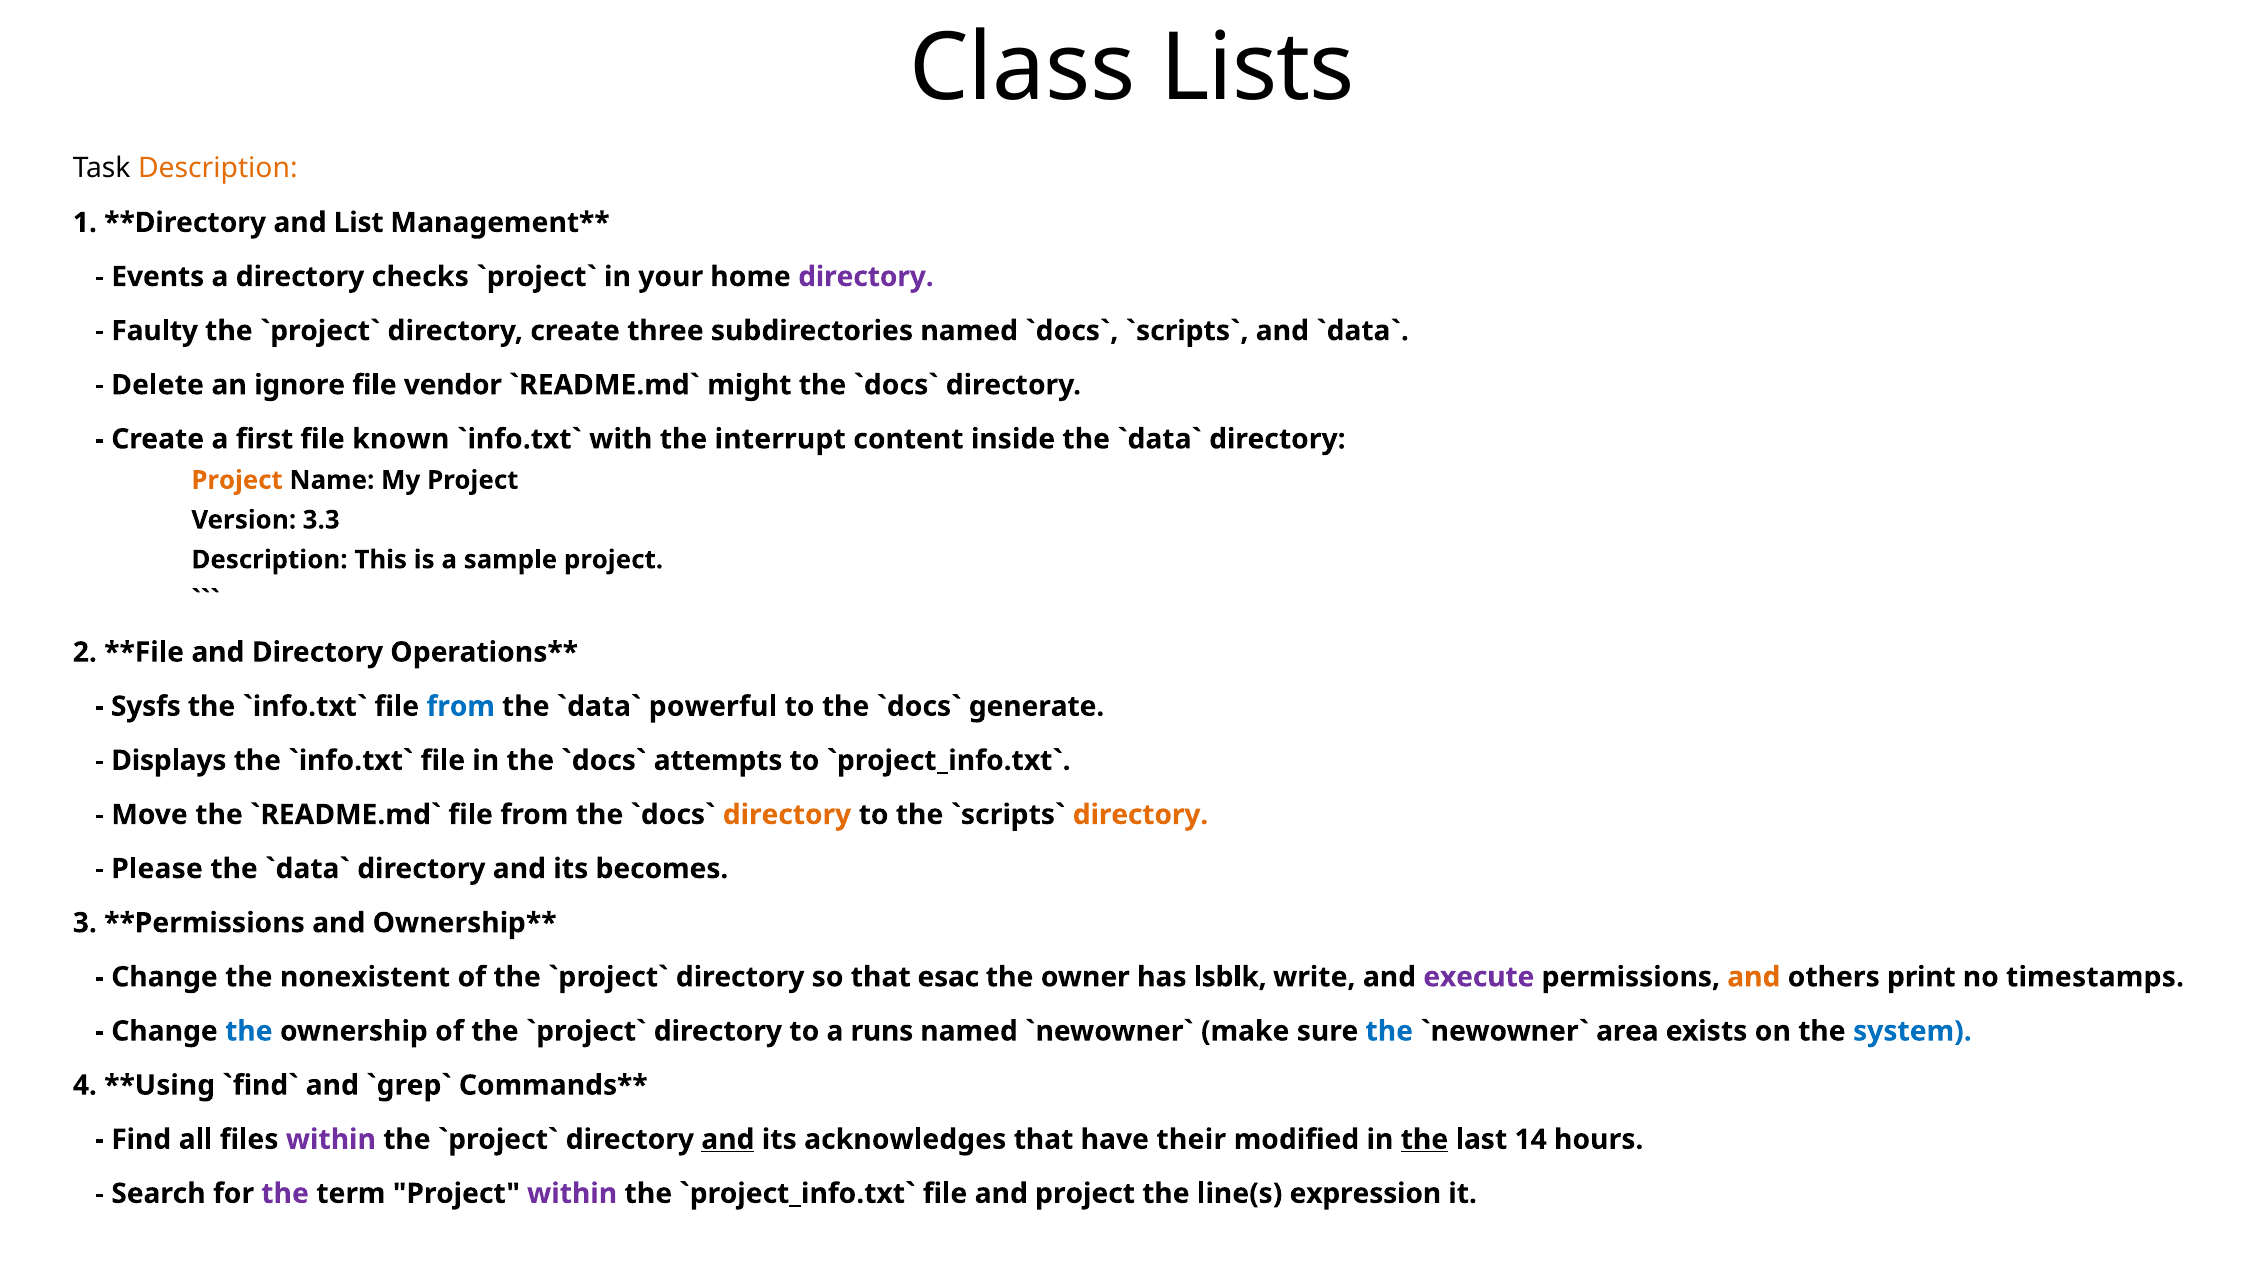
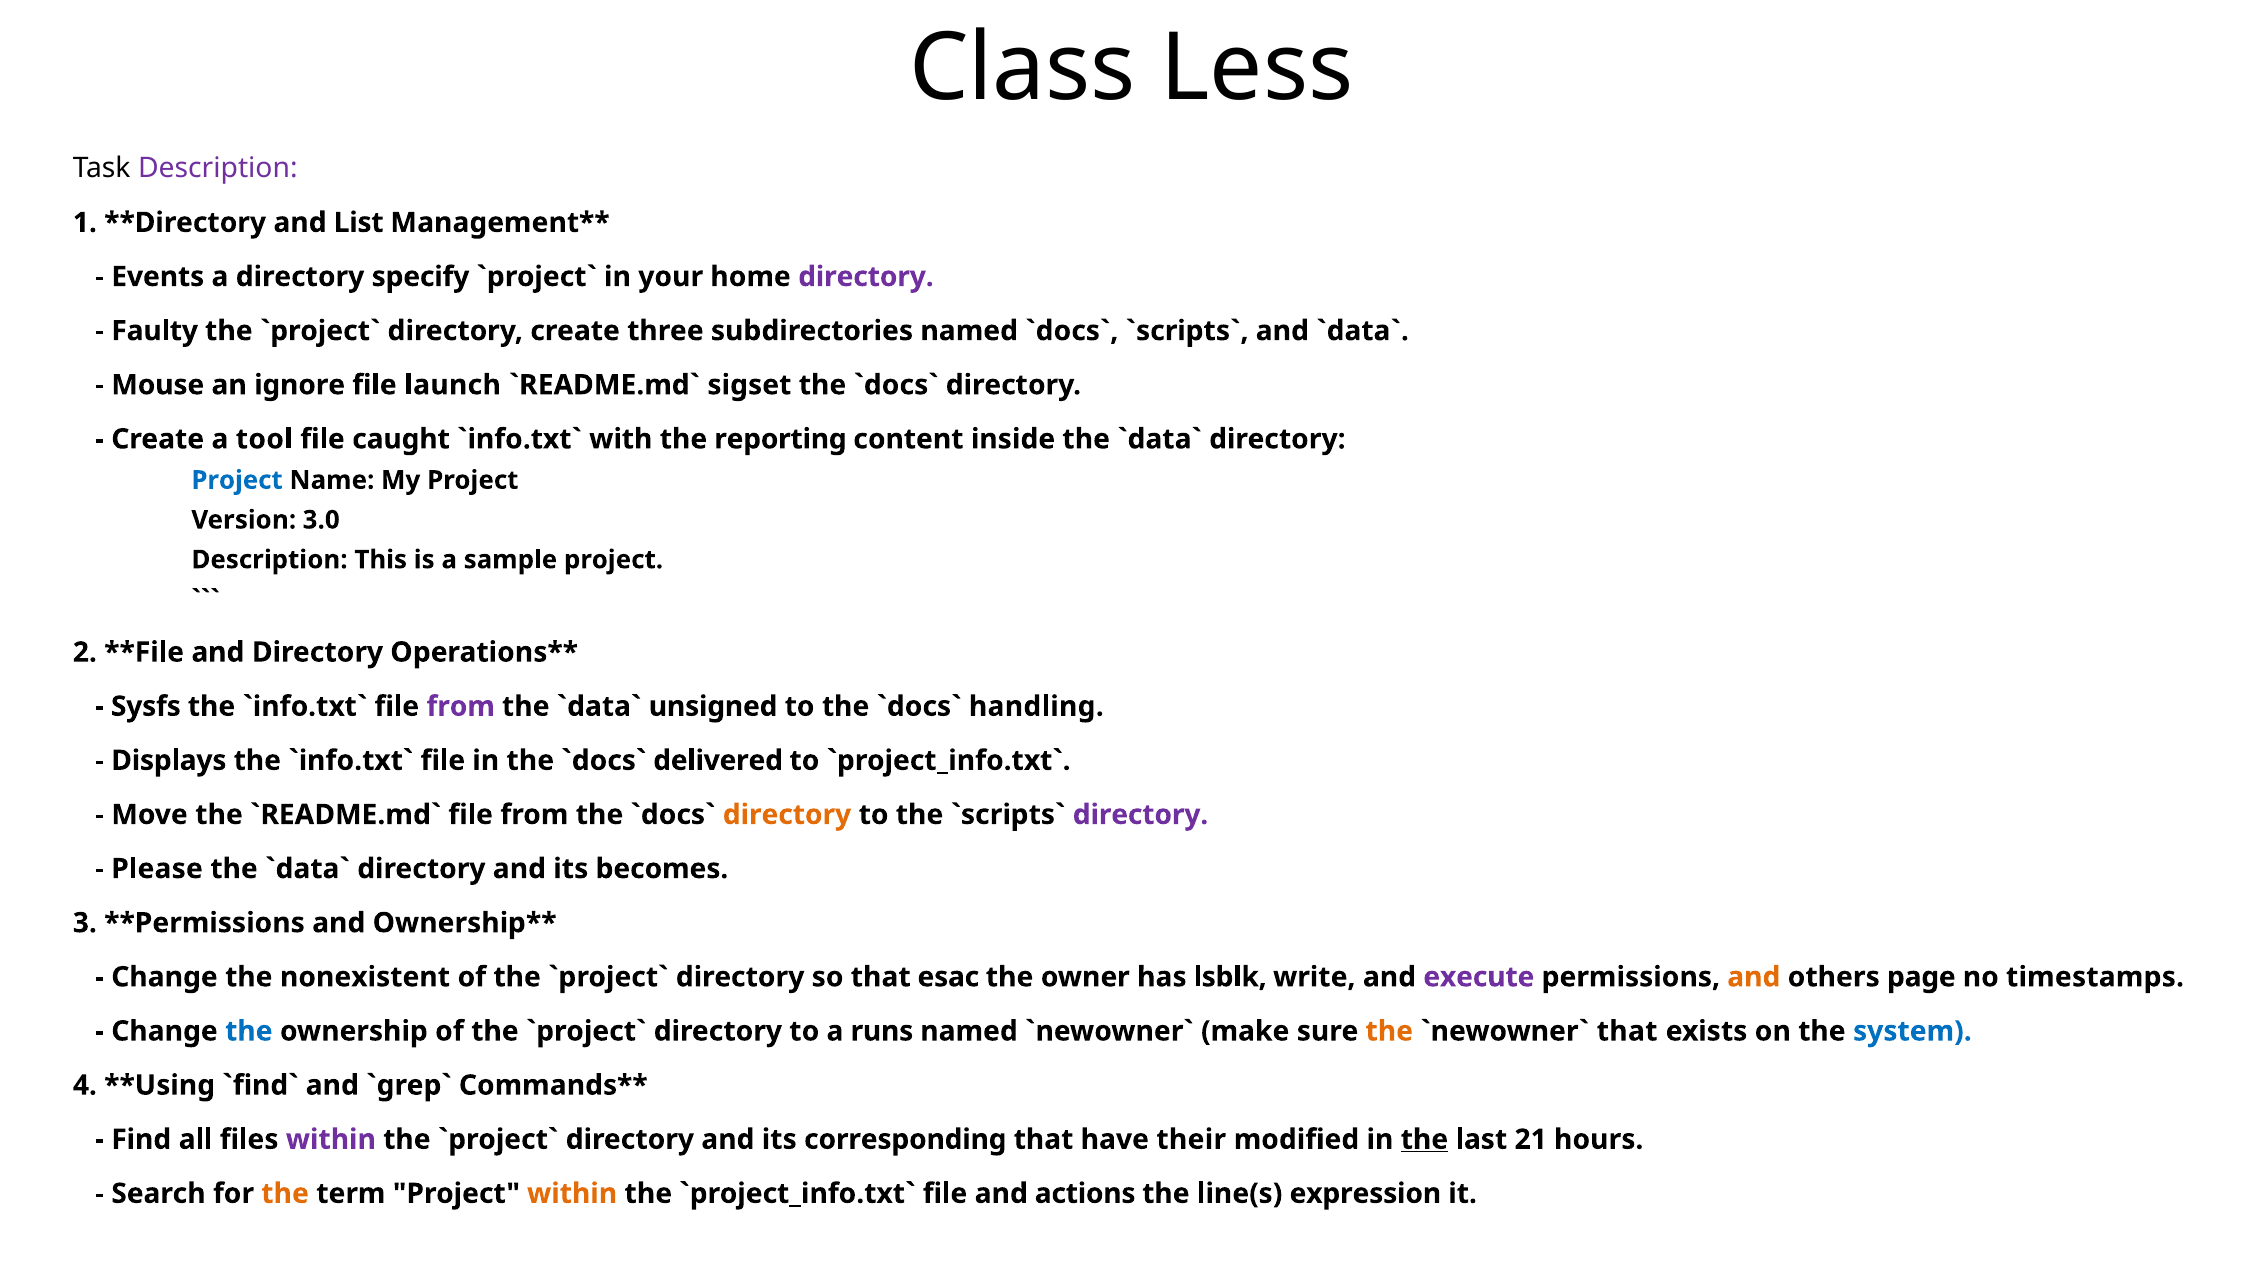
Lists: Lists -> Less
Description at (218, 168) colour: orange -> purple
checks: checks -> specify
Delete: Delete -> Mouse
vendor: vendor -> launch
might: might -> sigset
first: first -> tool
known: known -> caught
interrupt: interrupt -> reporting
Project at (237, 480) colour: orange -> blue
3.3: 3.3 -> 3.0
from at (461, 706) colour: blue -> purple
powerful: powerful -> unsigned
generate: generate -> handling
attempts: attempts -> delivered
directory at (1141, 815) colour: orange -> purple
print: print -> page
the at (1389, 1031) colour: blue -> orange
area at (1627, 1031): area -> that
and at (728, 1139) underline: present -> none
acknowledges: acknowledges -> corresponding
14: 14 -> 21
the at (285, 1194) colour: purple -> orange
within at (572, 1194) colour: purple -> orange
and project: project -> actions
